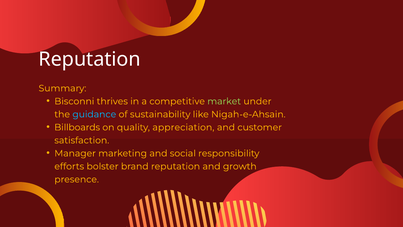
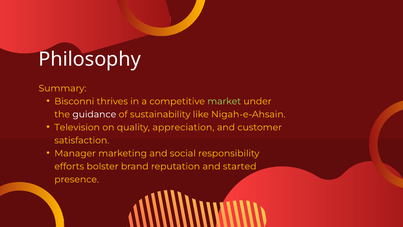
Reputation at (90, 59): Reputation -> Philosophy
guidance colour: light blue -> white
Billboards: Billboards -> Television
growth: growth -> started
